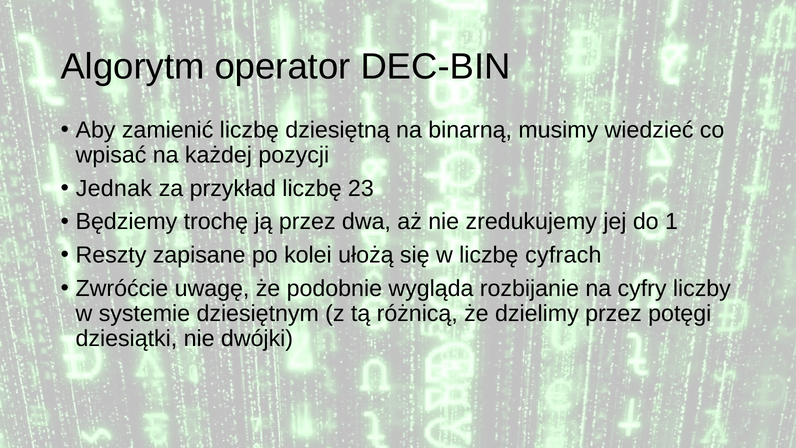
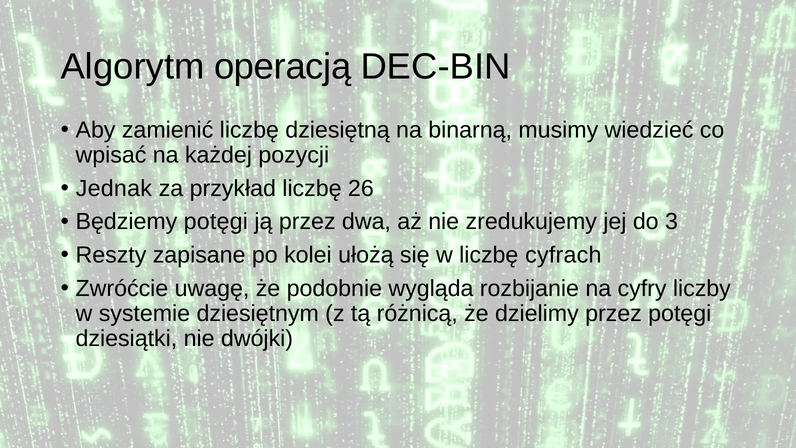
operator: operator -> operacją
23: 23 -> 26
Będziemy trochę: trochę -> potęgi
1: 1 -> 3
